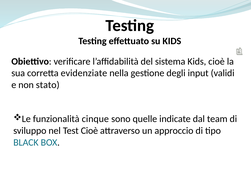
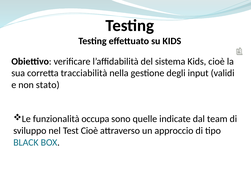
evidenziate: evidenziate -> tracciabilità
cinque: cinque -> occupa
